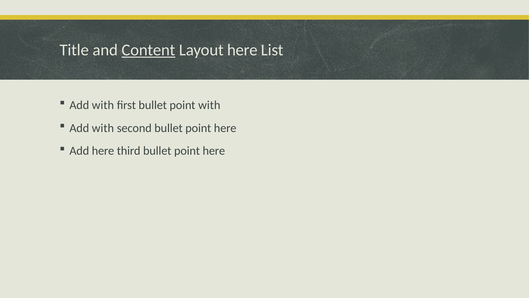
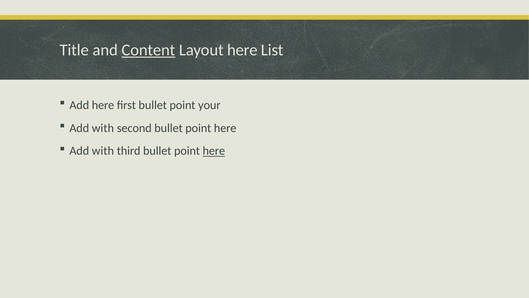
with at (103, 105): with -> here
point with: with -> your
here at (103, 151): here -> with
here at (214, 151) underline: none -> present
